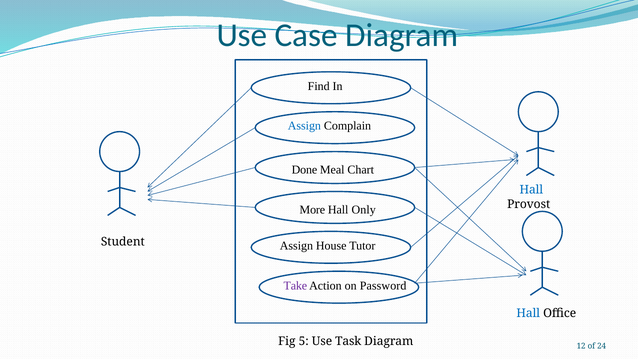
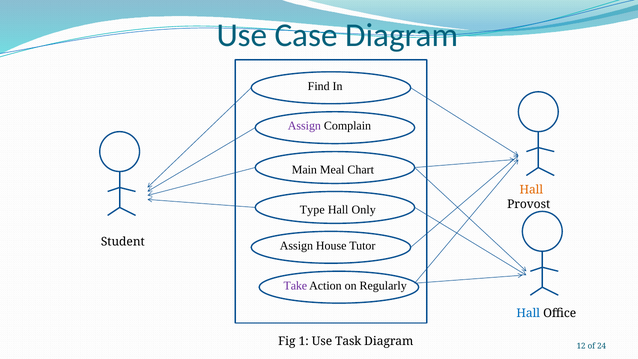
Assign at (304, 126) colour: blue -> purple
Done: Done -> Main
Hall at (531, 190) colour: blue -> orange
More: More -> Type
Password: Password -> Regularly
5: 5 -> 1
